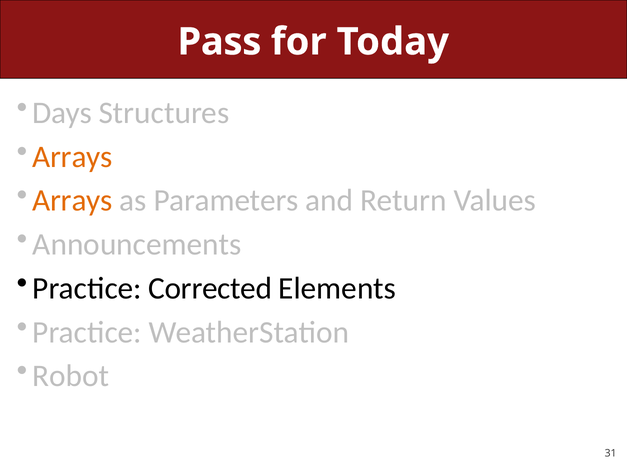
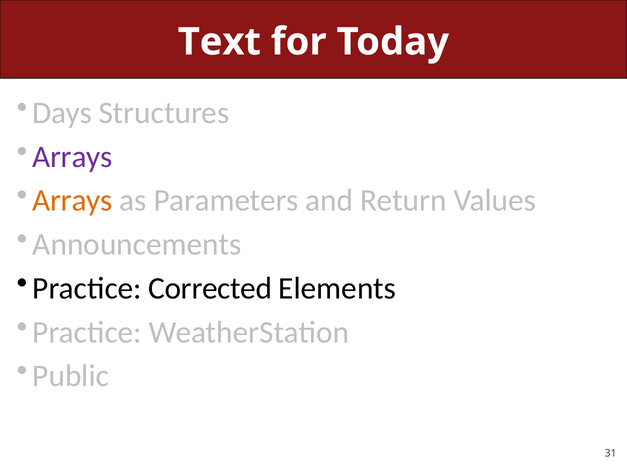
Pass: Pass -> Text
Arrays at (73, 157) colour: orange -> purple
Robot: Robot -> Public
